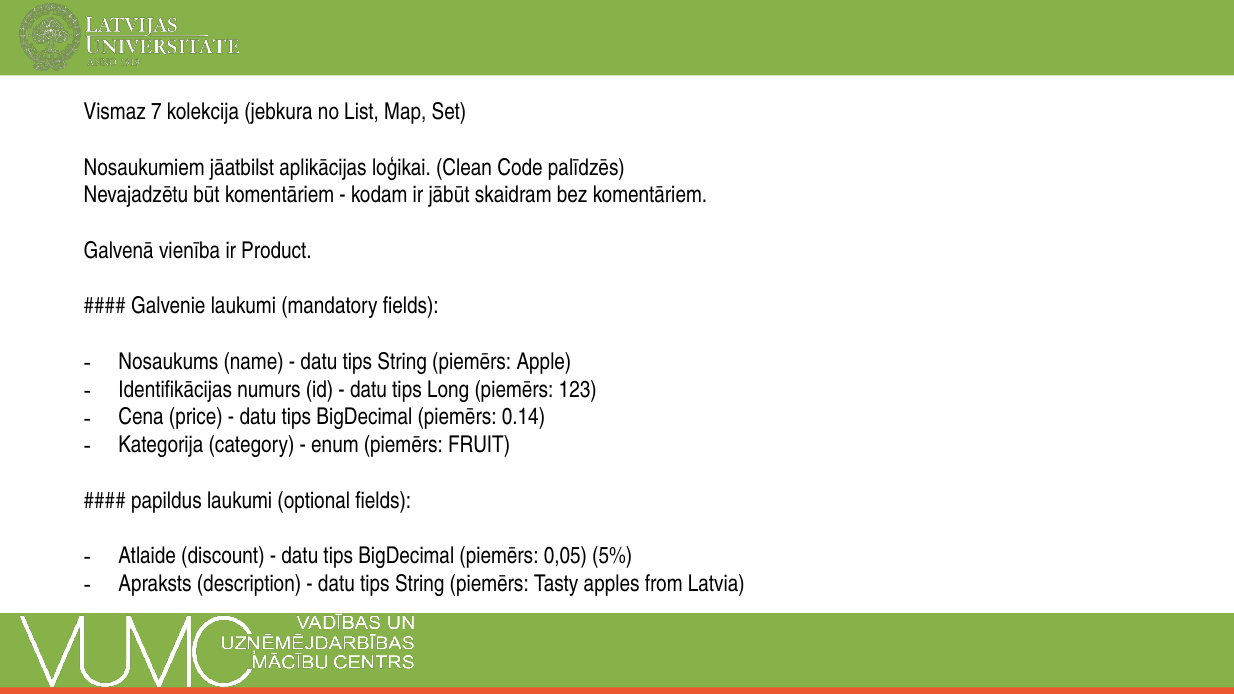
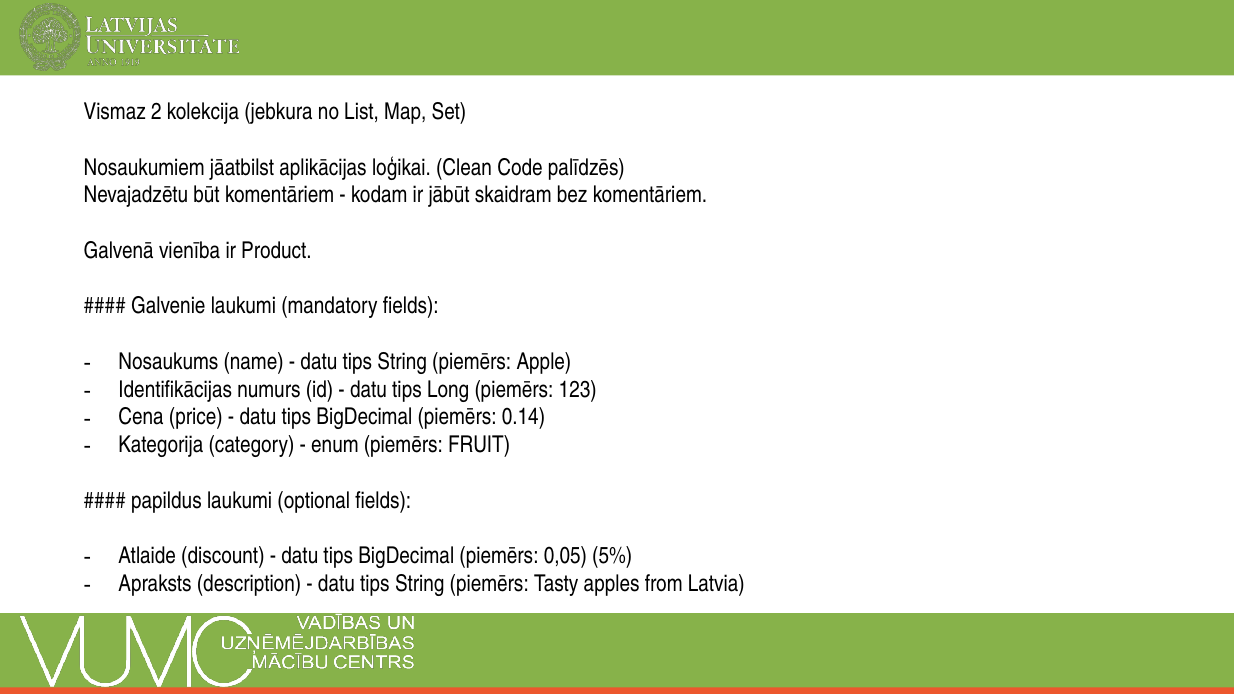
7: 7 -> 2
